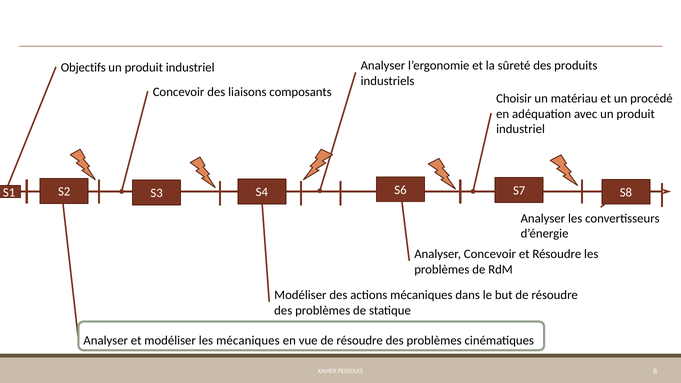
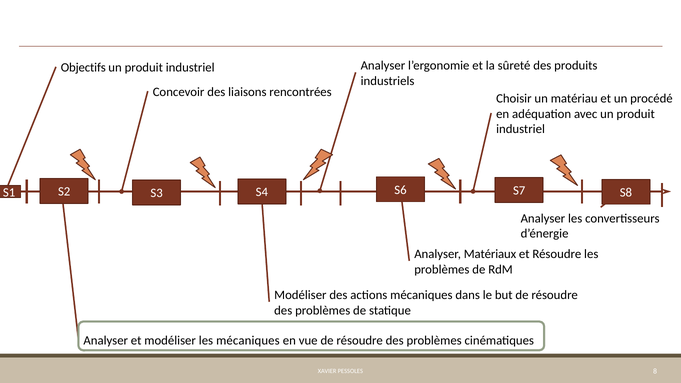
composants: composants -> rencontrées
Analyser Concevoir: Concevoir -> Matériaux
